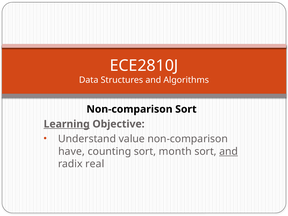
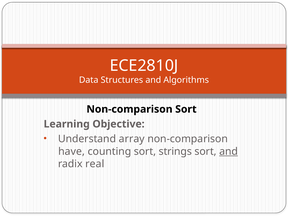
Learning underline: present -> none
value: value -> array
month: month -> strings
